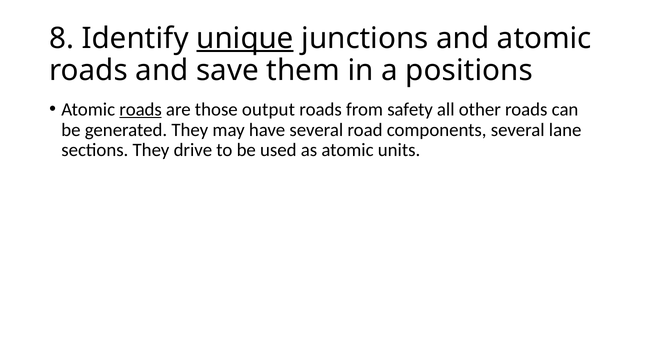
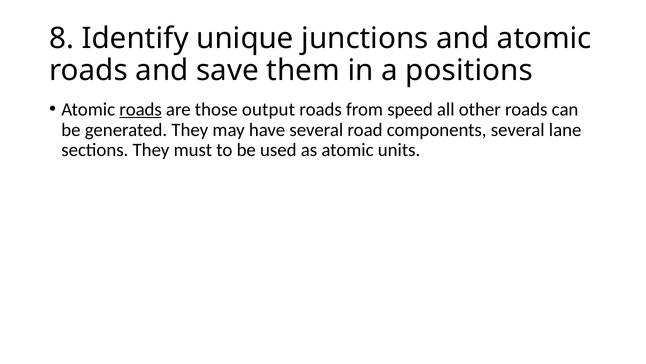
unique underline: present -> none
safety: safety -> speed
drive: drive -> must
